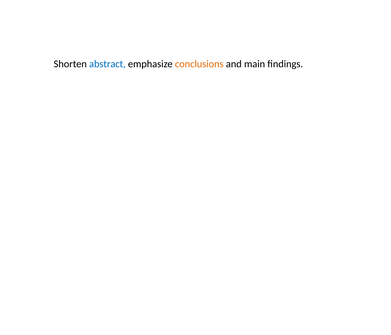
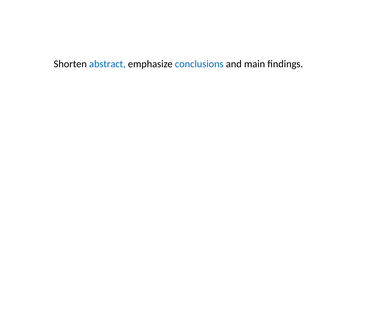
conclusions colour: orange -> blue
